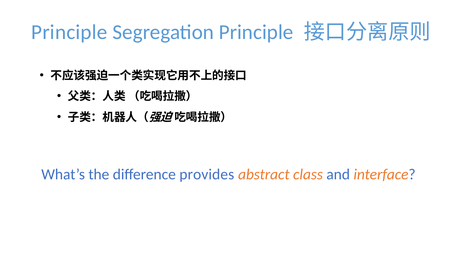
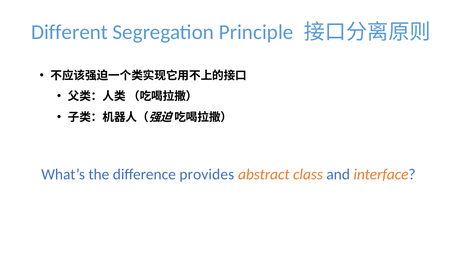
Principle at (69, 32): Principle -> Different
